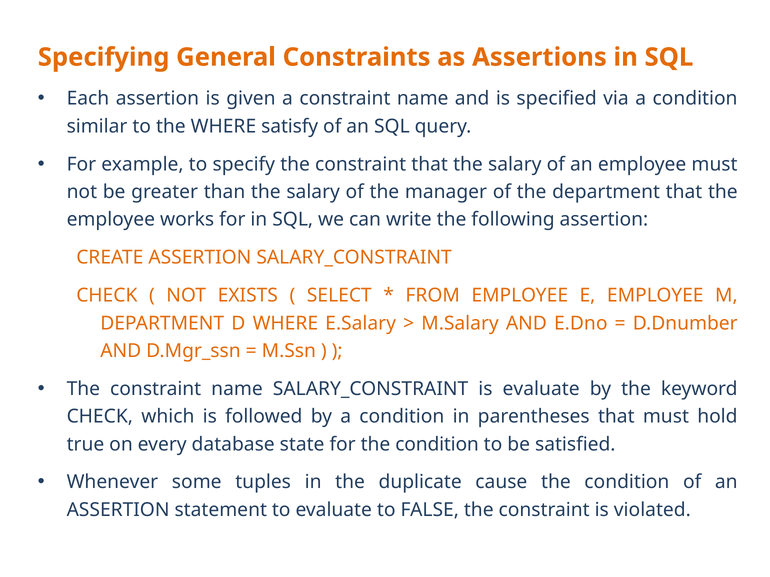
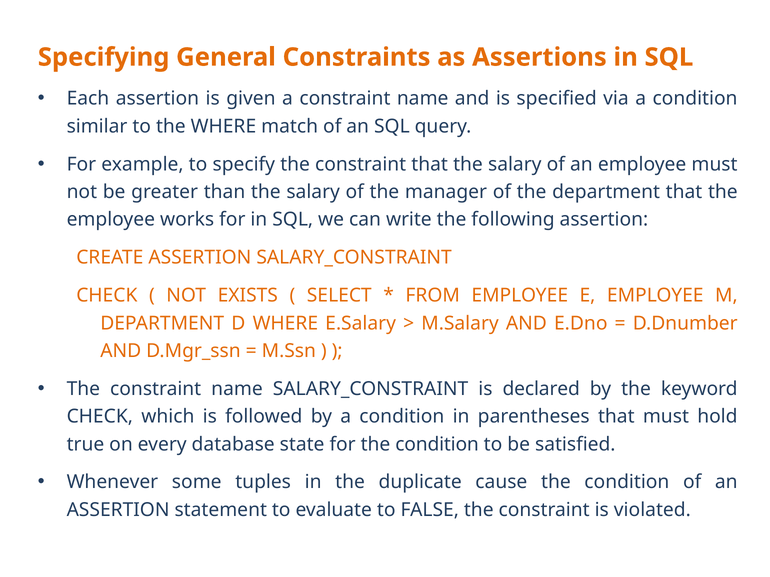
satisfy: satisfy -> match
is evaluate: evaluate -> declared
